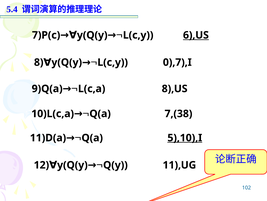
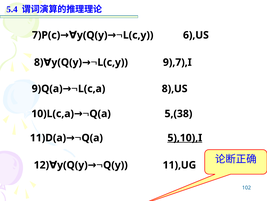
6),US underline: present -> none
0),7),I: 0),7),I -> 9),7),I
7,(38: 7,(38 -> 5,(38
